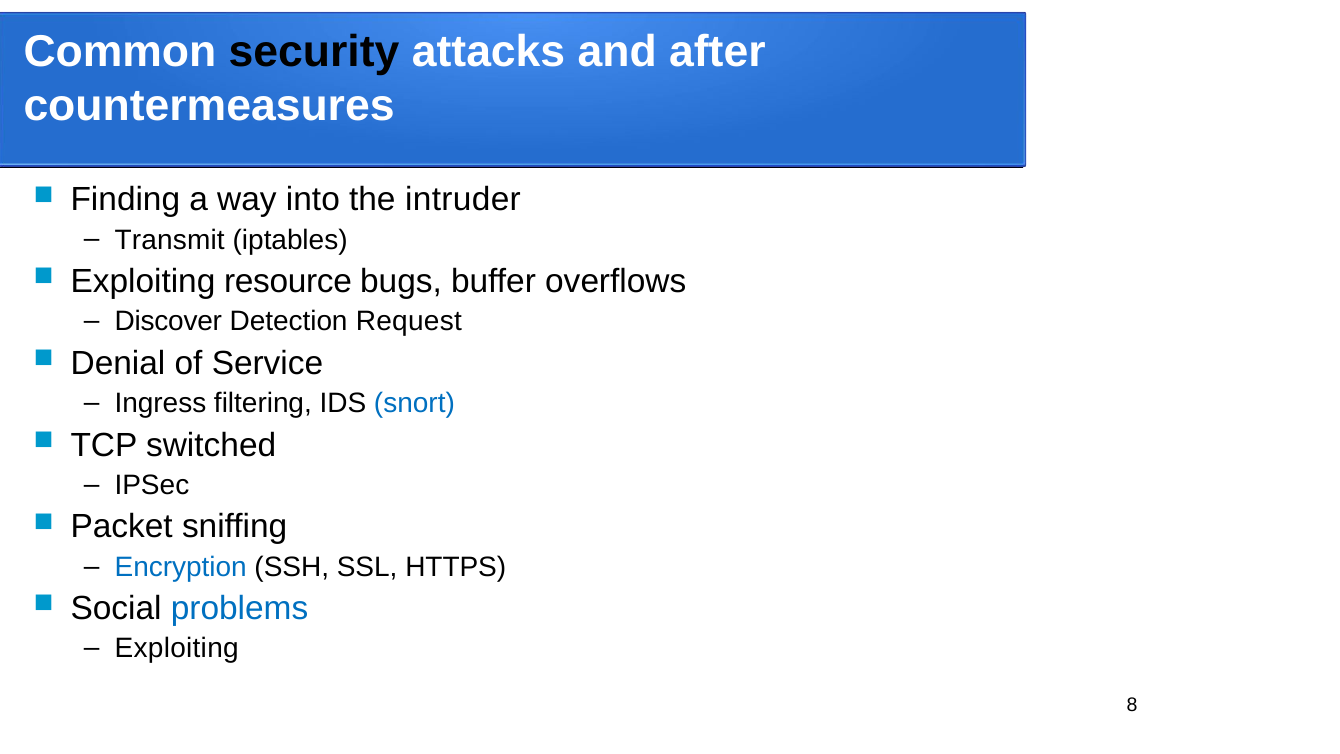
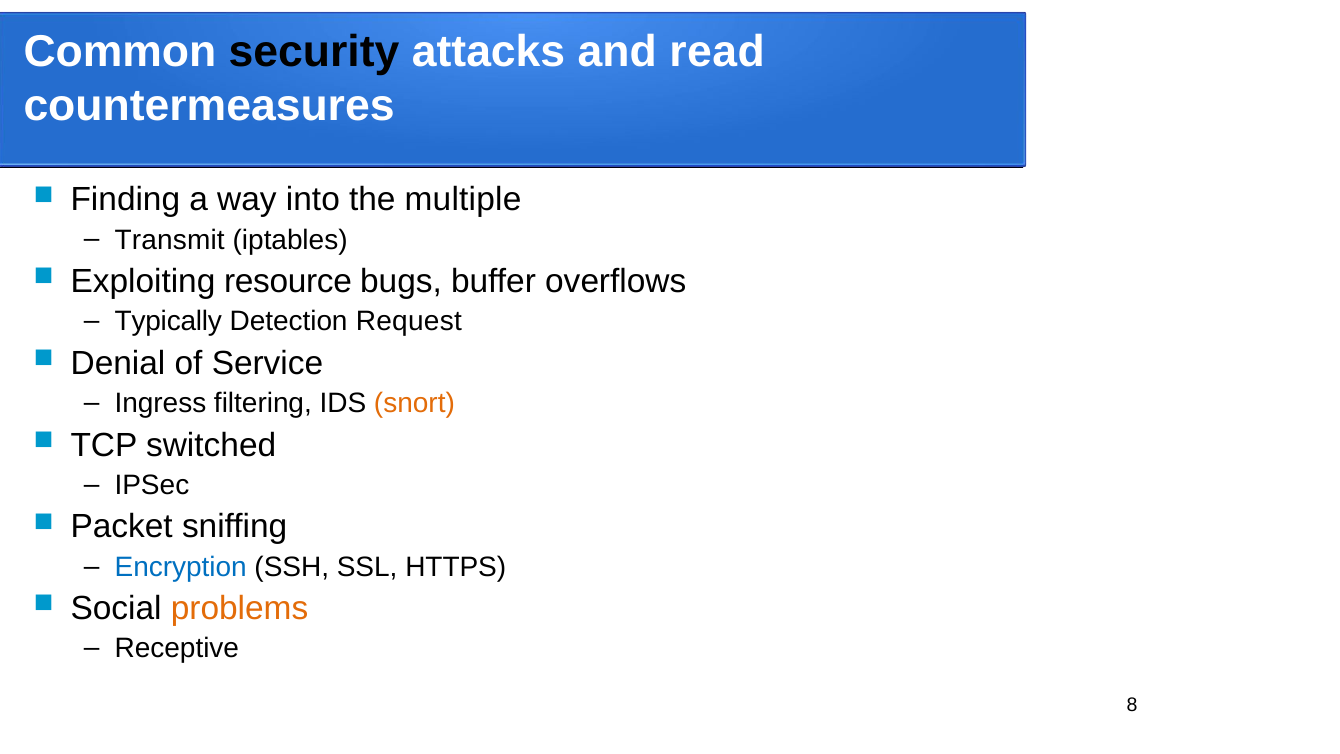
after: after -> read
intruder: intruder -> multiple
Discover: Discover -> Typically
snort colour: blue -> orange
problems colour: blue -> orange
Exploiting at (177, 648): Exploiting -> Receptive
